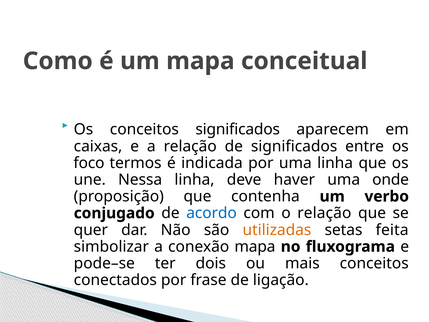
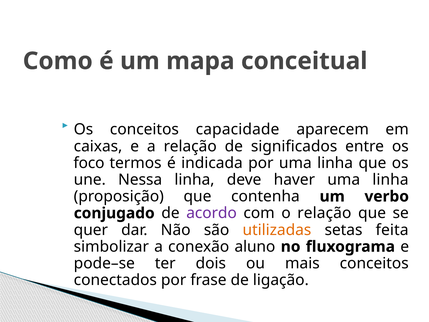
conceitos significados: significados -> capacidade
haver uma onde: onde -> linha
acordo colour: blue -> purple
conexão mapa: mapa -> aluno
